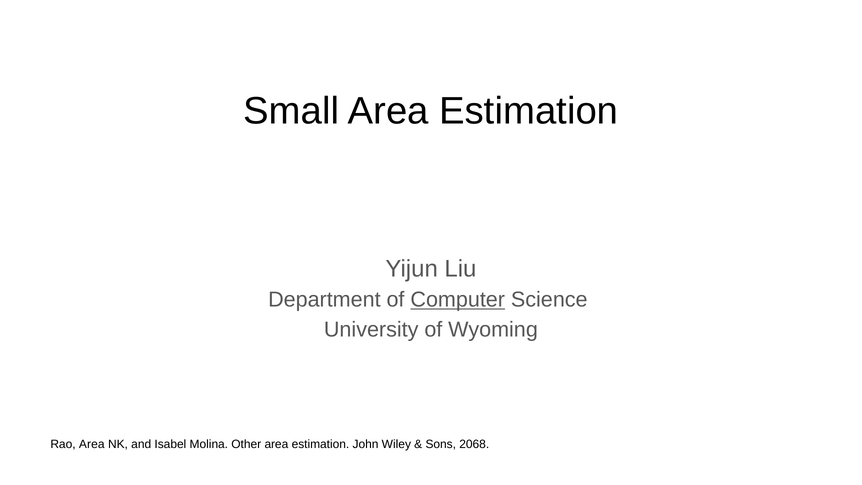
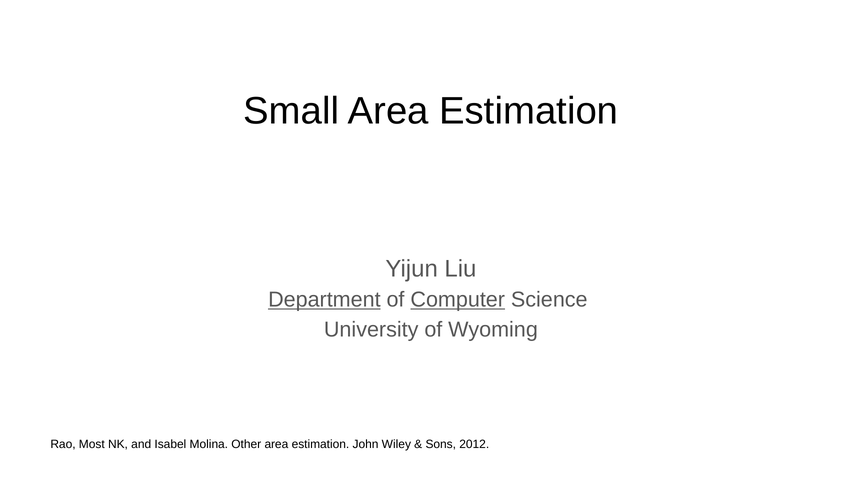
Department underline: none -> present
Rao Area: Area -> Most
2068: 2068 -> 2012
